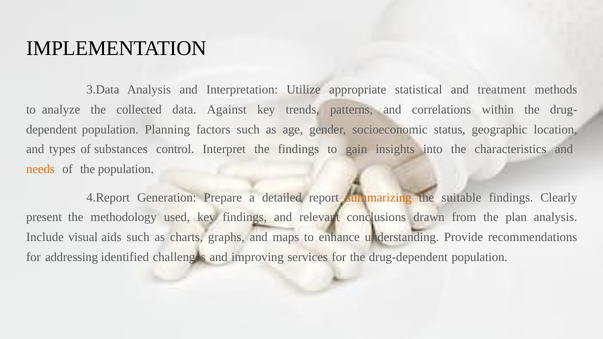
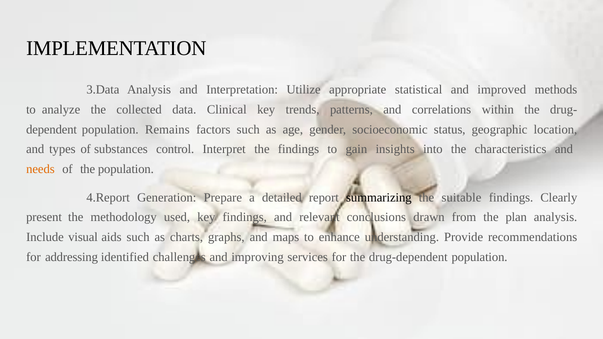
treatment: treatment -> improved
Against: Against -> Clinical
Planning: Planning -> Remains
summarizing colour: orange -> black
